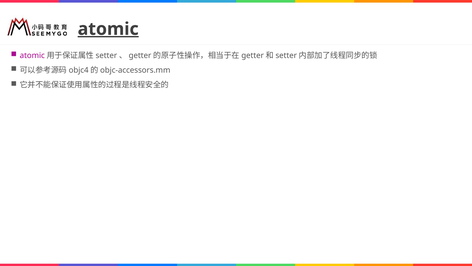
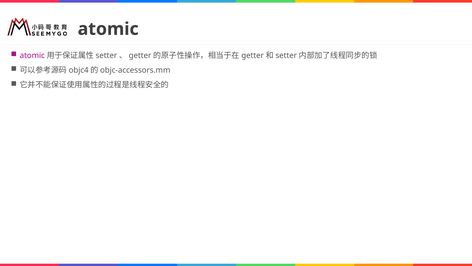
atomic underline: present -> none
